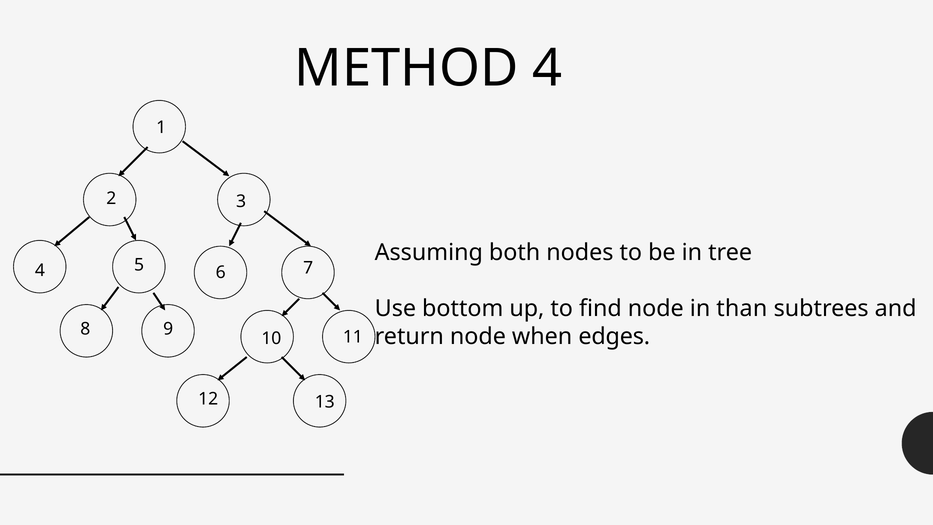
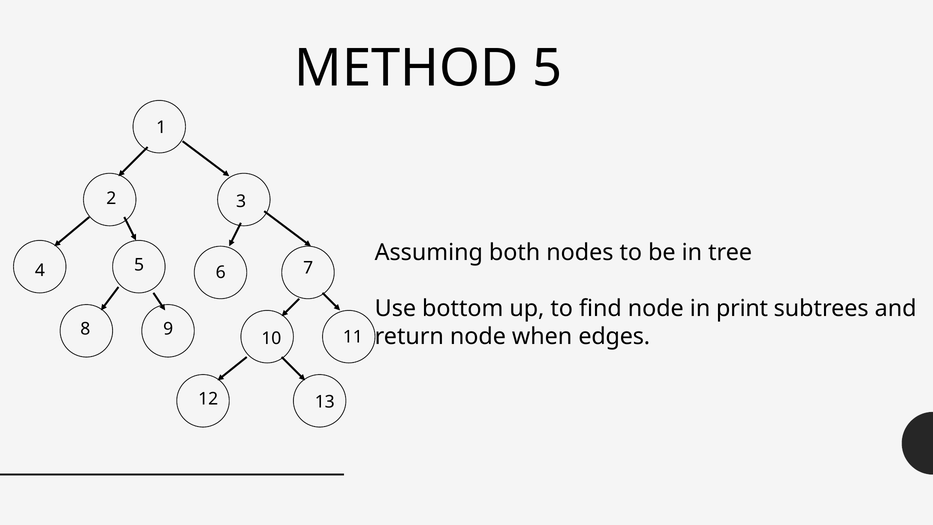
METHOD 4: 4 -> 5
than: than -> print
